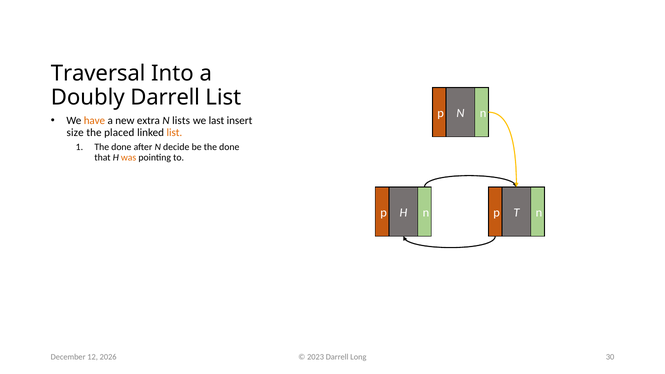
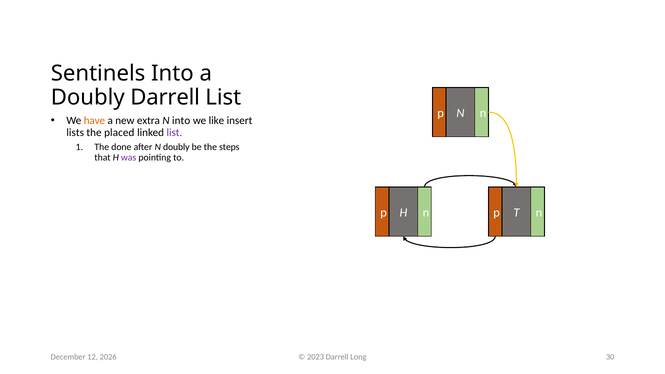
Traversal: Traversal -> Sentinels
N lists: lists -> into
last: last -> like
size: size -> lists
list at (174, 133) colour: orange -> purple
N decide: decide -> doubly
be the done: done -> steps
was colour: orange -> purple
